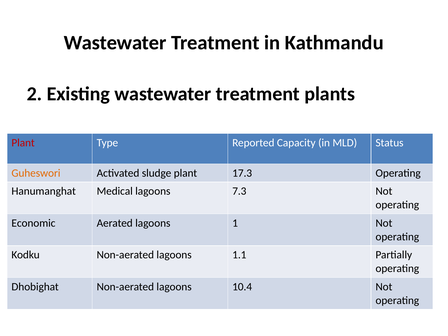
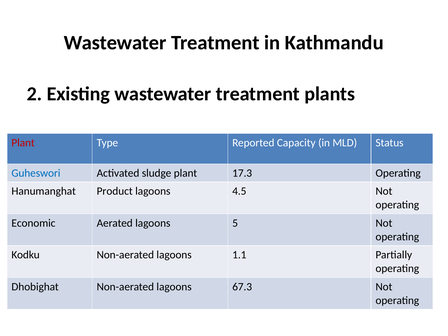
Guheswori colour: orange -> blue
Medical: Medical -> Product
7.3: 7.3 -> 4.5
1: 1 -> 5
10.4: 10.4 -> 67.3
